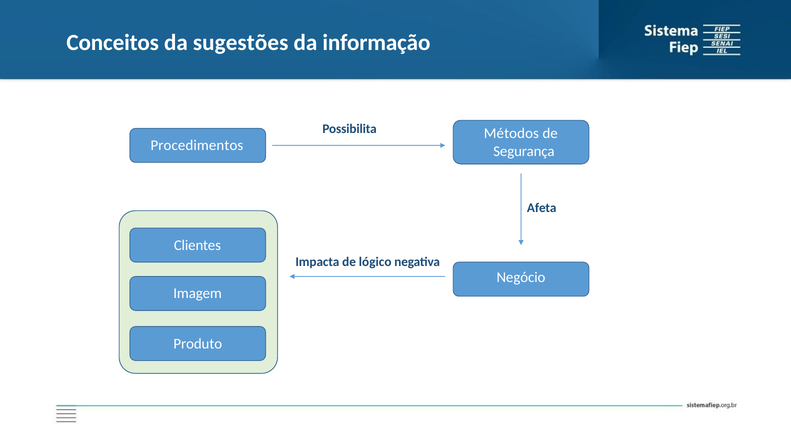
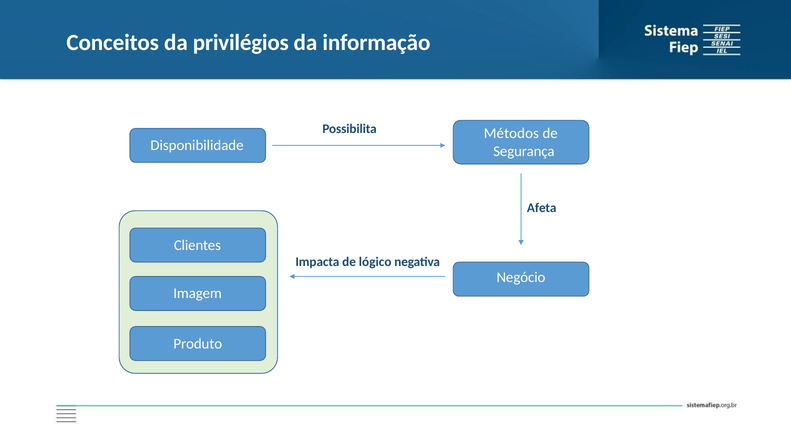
sugestões: sugestões -> privilégios
Procedimentos: Procedimentos -> Disponibilidade
